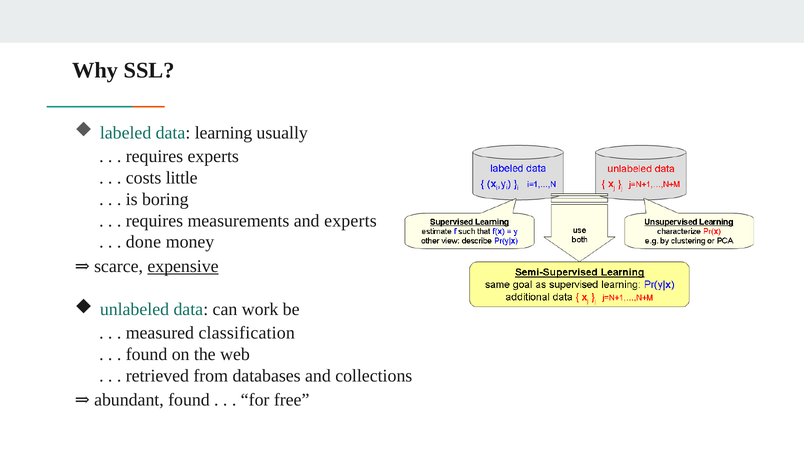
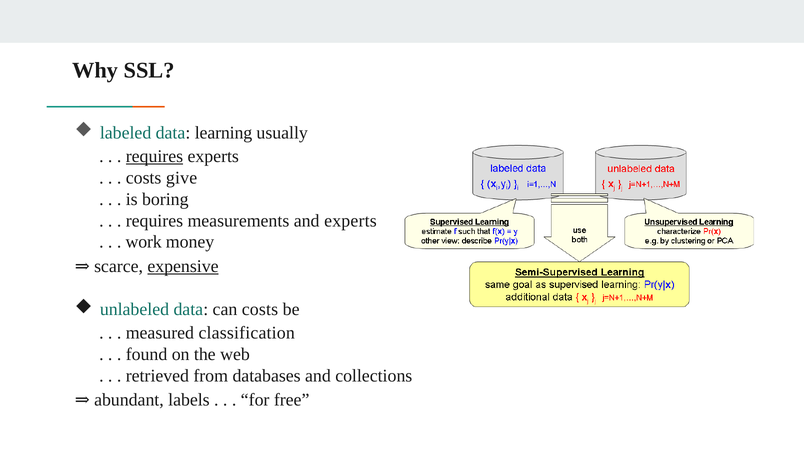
requires at (154, 156) underline: none -> present
little: little -> give
done: done -> work
can work: work -> costs
found at (189, 400): found -> labels
